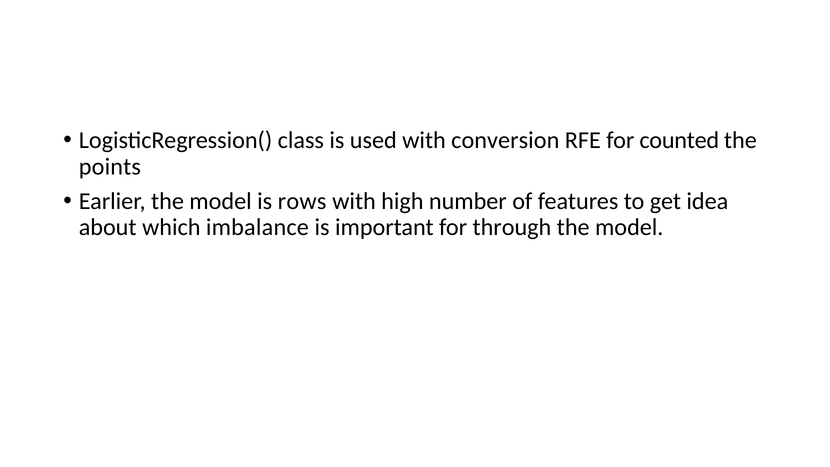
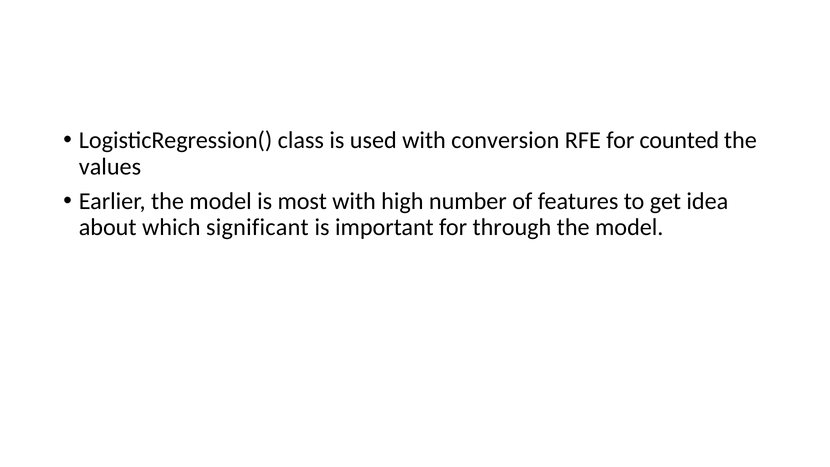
points: points -> values
rows: rows -> most
imbalance: imbalance -> significant
